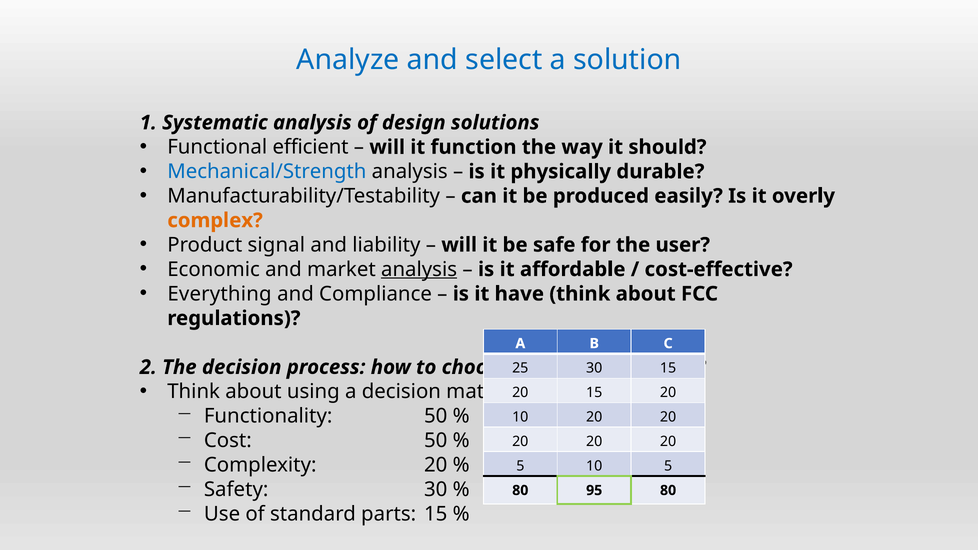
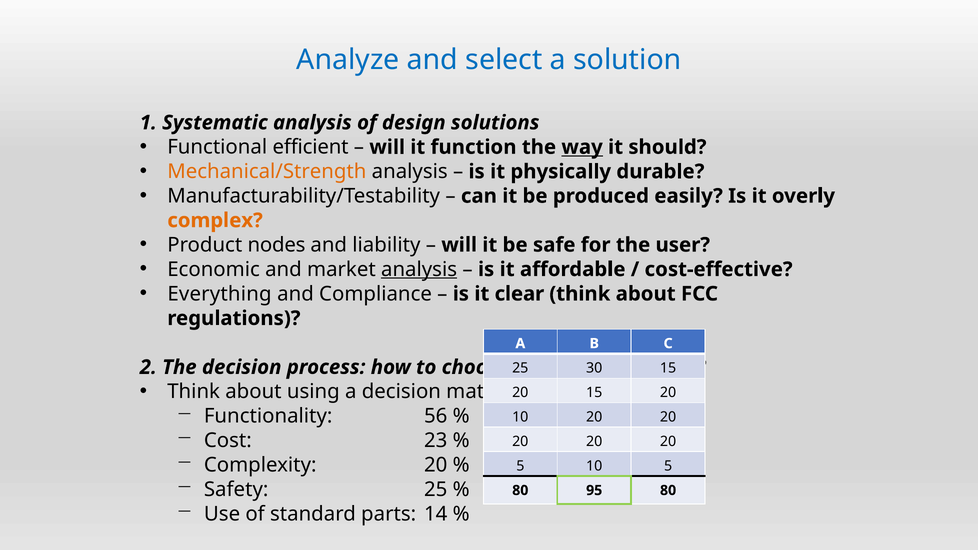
way underline: none -> present
Mechanical/Strength colour: blue -> orange
signal: signal -> nodes
have: have -> clear
Functionality 50: 50 -> 56
Cost 50: 50 -> 23
Safety 30: 30 -> 25
parts 15: 15 -> 14
